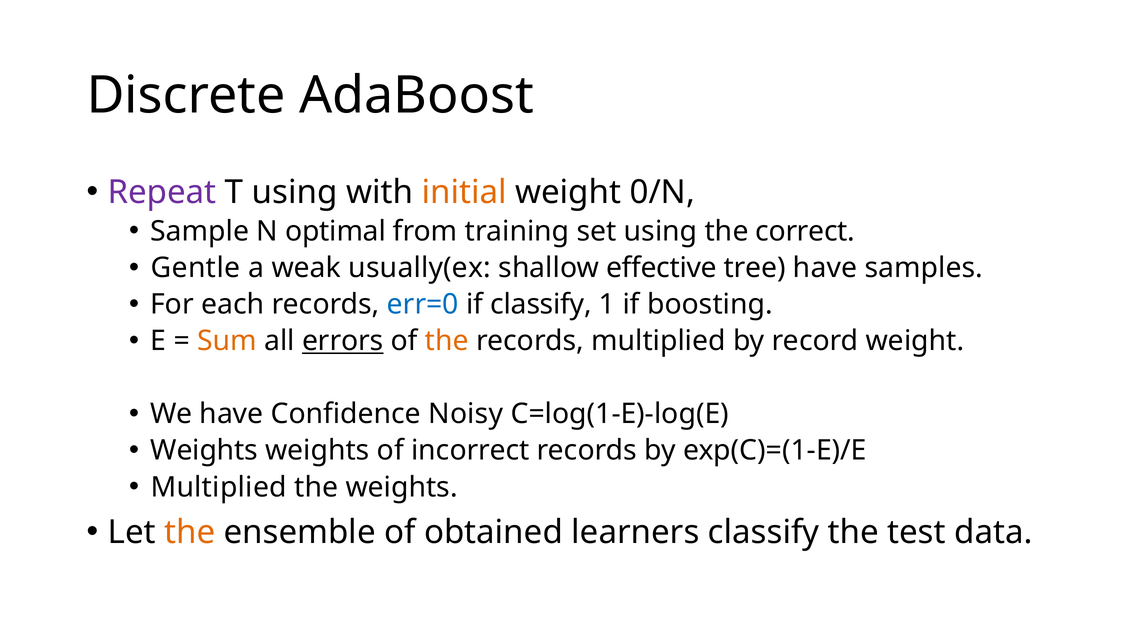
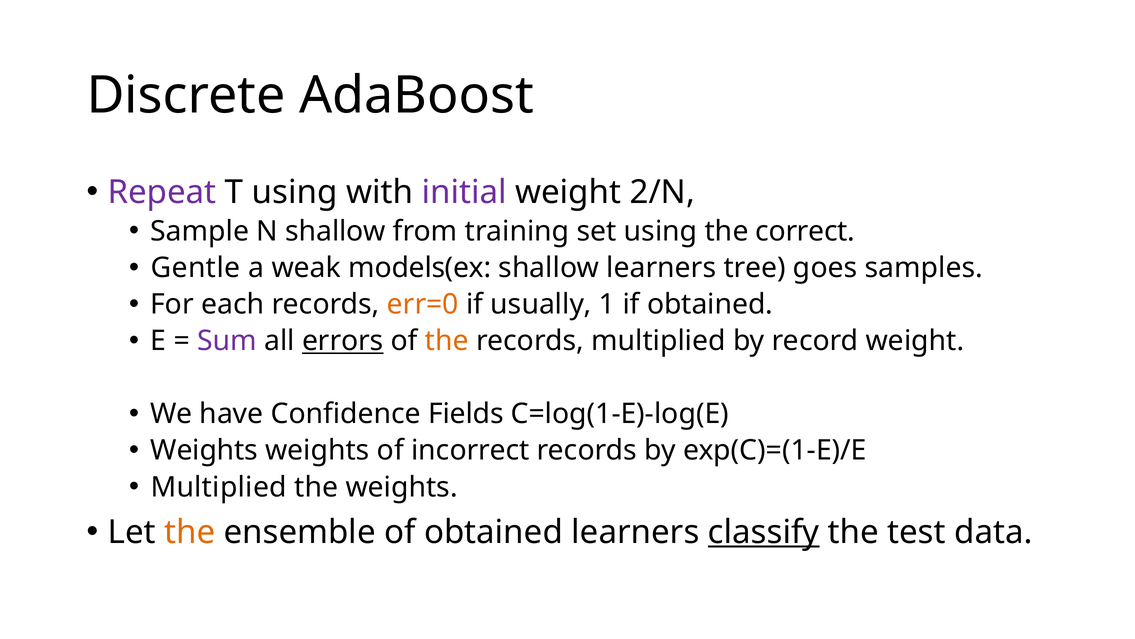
initial colour: orange -> purple
0/N: 0/N -> 2/N
N optimal: optimal -> shallow
usually(ex: usually(ex -> models(ex
shallow effective: effective -> learners
tree have: have -> goes
err=0 colour: blue -> orange
if classify: classify -> usually
if boosting: boosting -> obtained
Sum colour: orange -> purple
Noisy: Noisy -> Fields
classify at (764, 532) underline: none -> present
